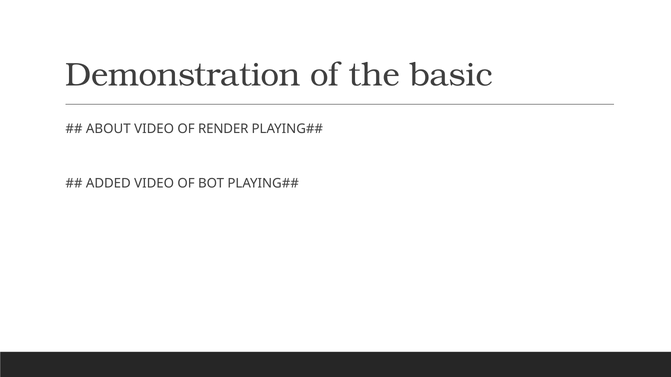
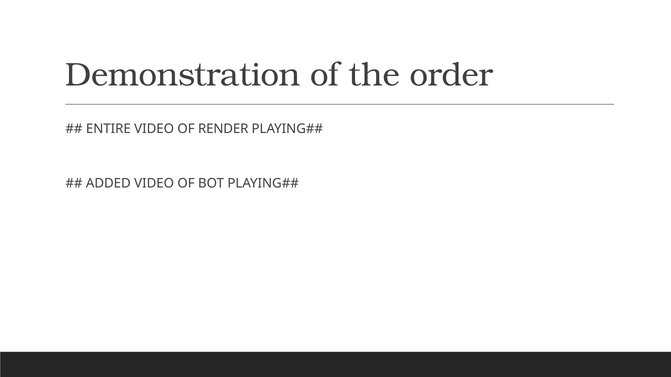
basic: basic -> order
ABOUT: ABOUT -> ENTIRE
